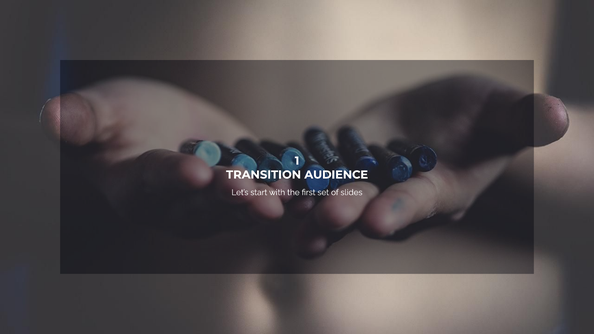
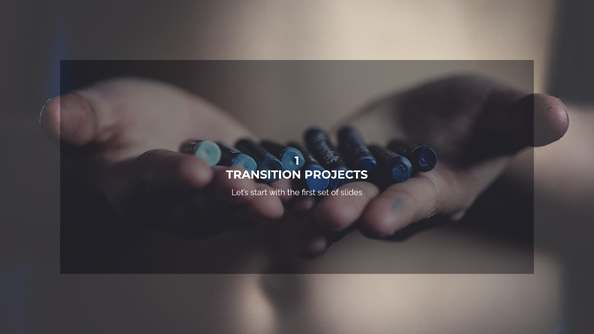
AUDIENCE: AUDIENCE -> PROJECTS
